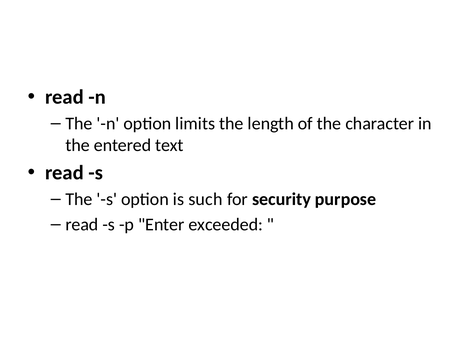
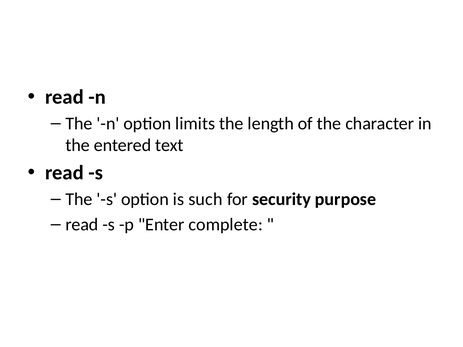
exceeded: exceeded -> complete
